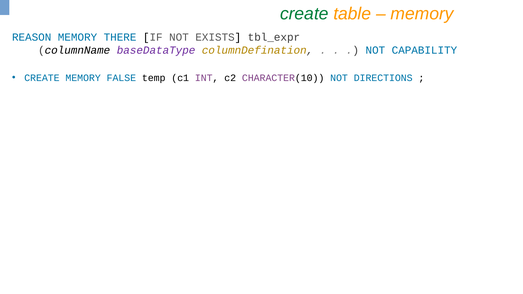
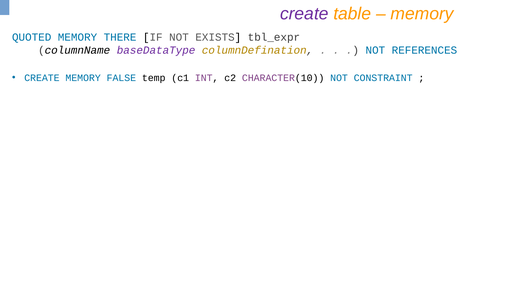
create at (304, 14) colour: green -> purple
REASON: REASON -> QUOTED
CAPABILITY: CAPABILITY -> REFERENCES
DIRECTIONS: DIRECTIONS -> CONSTRAINT
